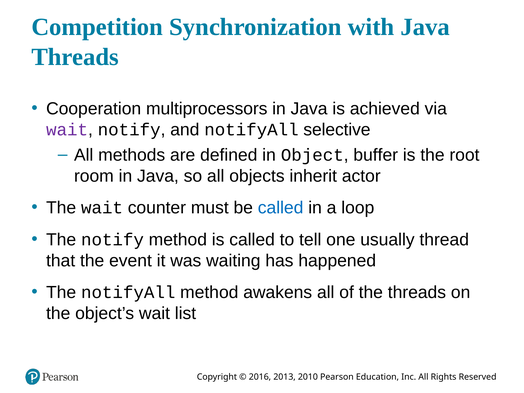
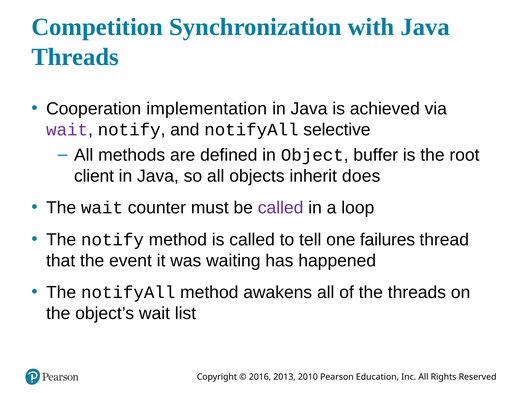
multiprocessors: multiprocessors -> implementation
room: room -> client
actor: actor -> does
called at (281, 208) colour: blue -> purple
usually: usually -> failures
